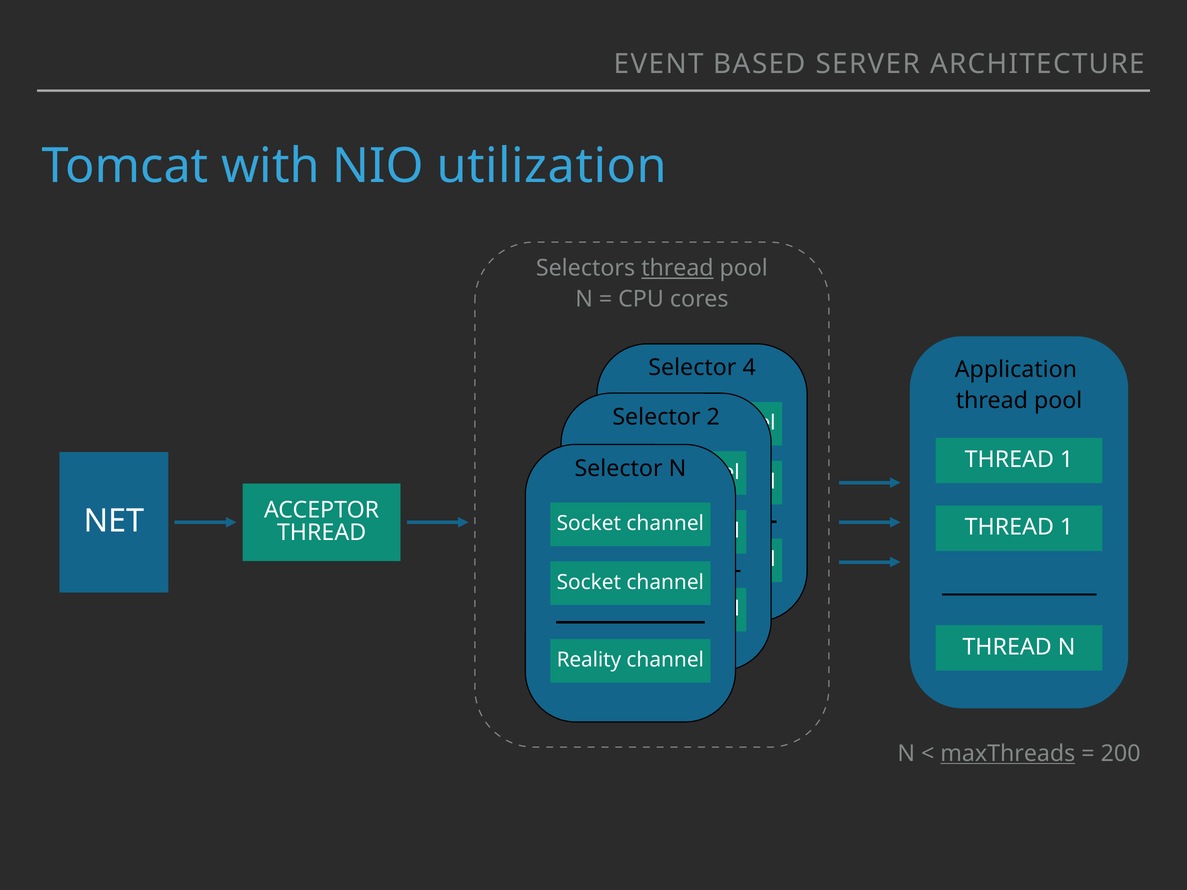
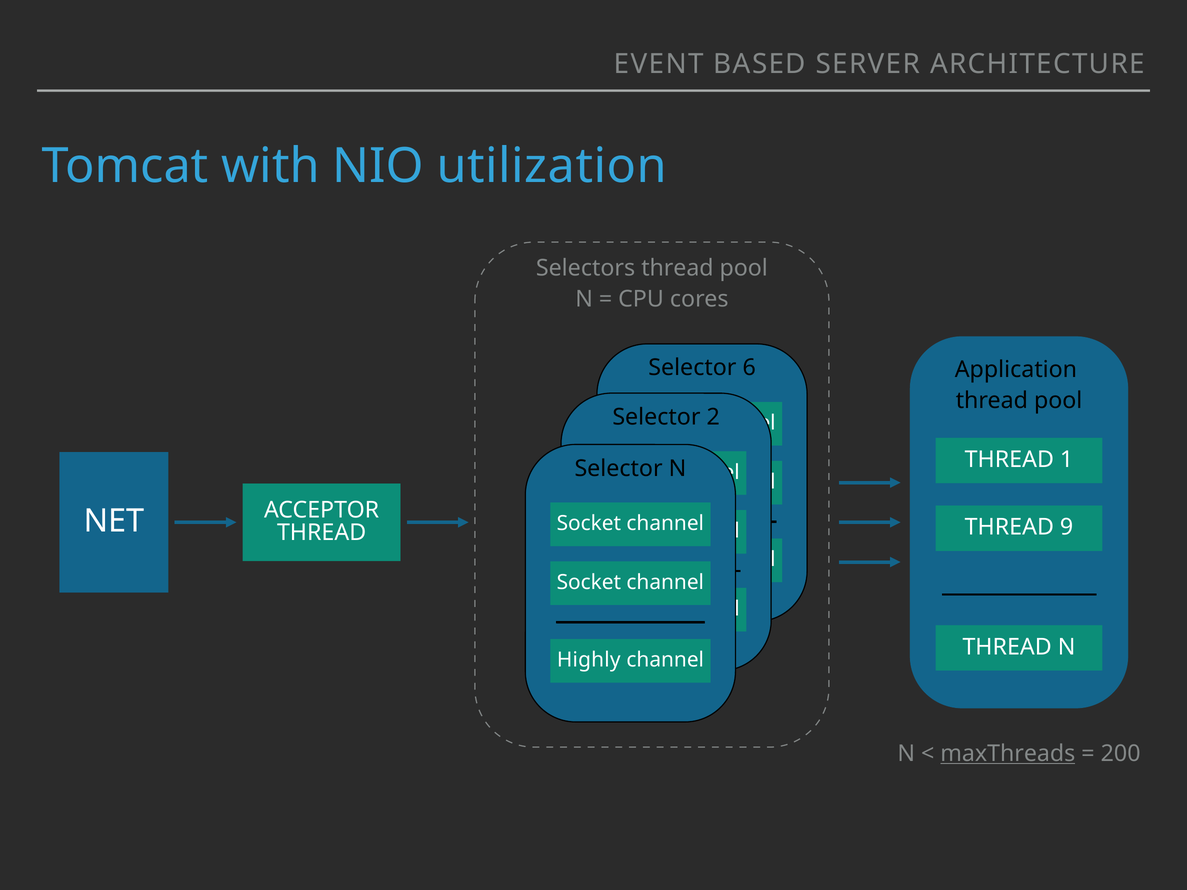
thread at (677, 268) underline: present -> none
4: 4 -> 6
1 at (1067, 527): 1 -> 9
Reality: Reality -> Highly
